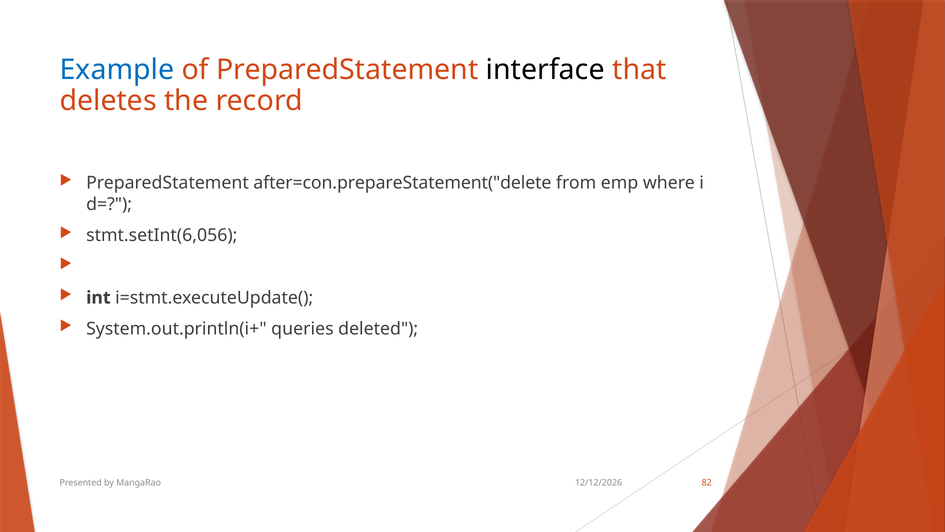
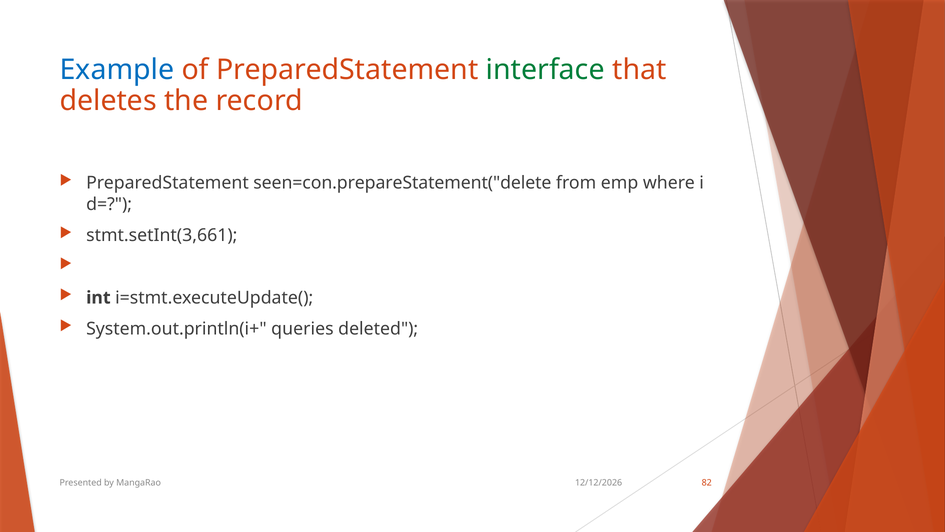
interface colour: black -> green
after=con.prepareStatement("delete: after=con.prepareStatement("delete -> seen=con.prepareStatement("delete
stmt.setInt(6,056: stmt.setInt(6,056 -> stmt.setInt(3,661
